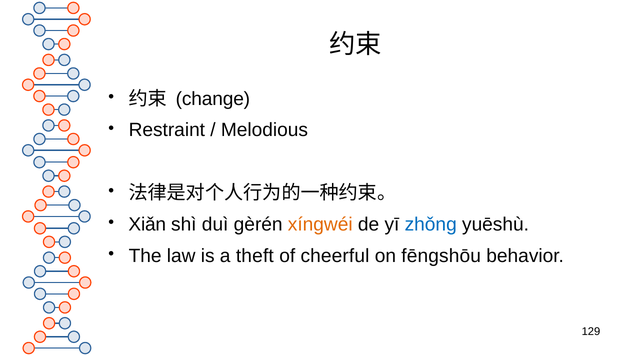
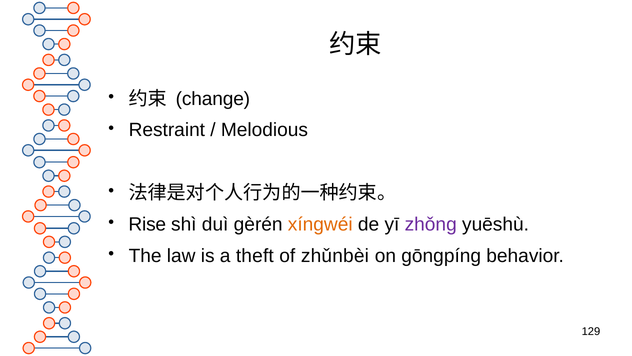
Xiǎn: Xiǎn -> Rise
zhǒng colour: blue -> purple
cheerful: cheerful -> zhǔnbèi
fēngshōu: fēngshōu -> gōngpíng
